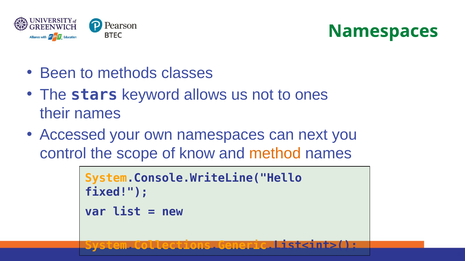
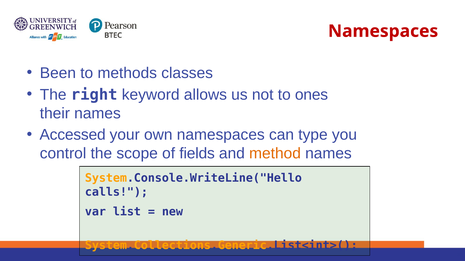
Namespaces at (383, 31) colour: green -> red
stars: stars -> right
next: next -> type
know: know -> fields
fixed: fixed -> calls
